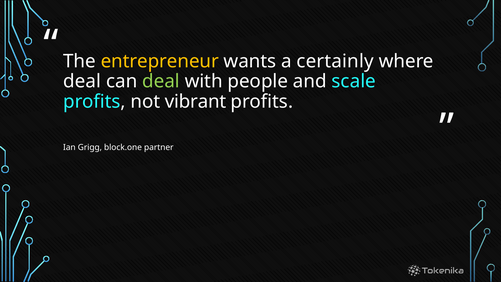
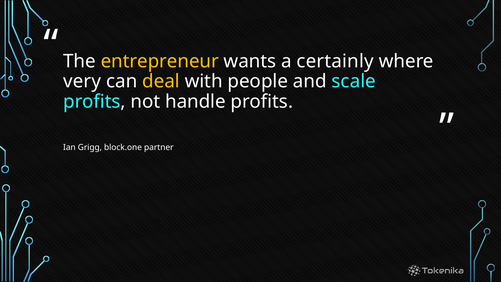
deal at (82, 81): deal -> very
deal at (161, 81) colour: light green -> yellow
vibrant: vibrant -> handle
